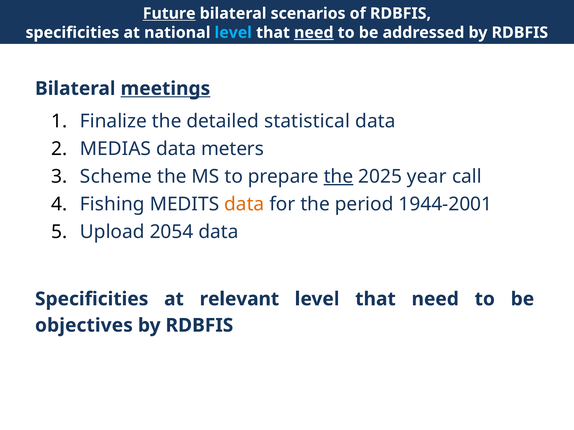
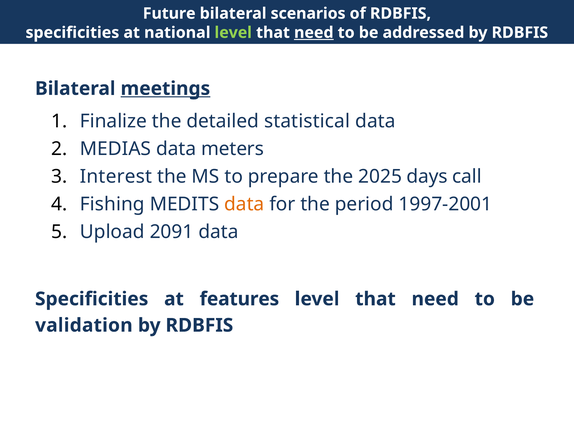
Future underline: present -> none
level at (233, 33) colour: light blue -> light green
Scheme: Scheme -> Interest
the at (339, 177) underline: present -> none
year: year -> days
1944-2001: 1944-2001 -> 1997-2001
2054: 2054 -> 2091
relevant: relevant -> features
objectives: objectives -> validation
